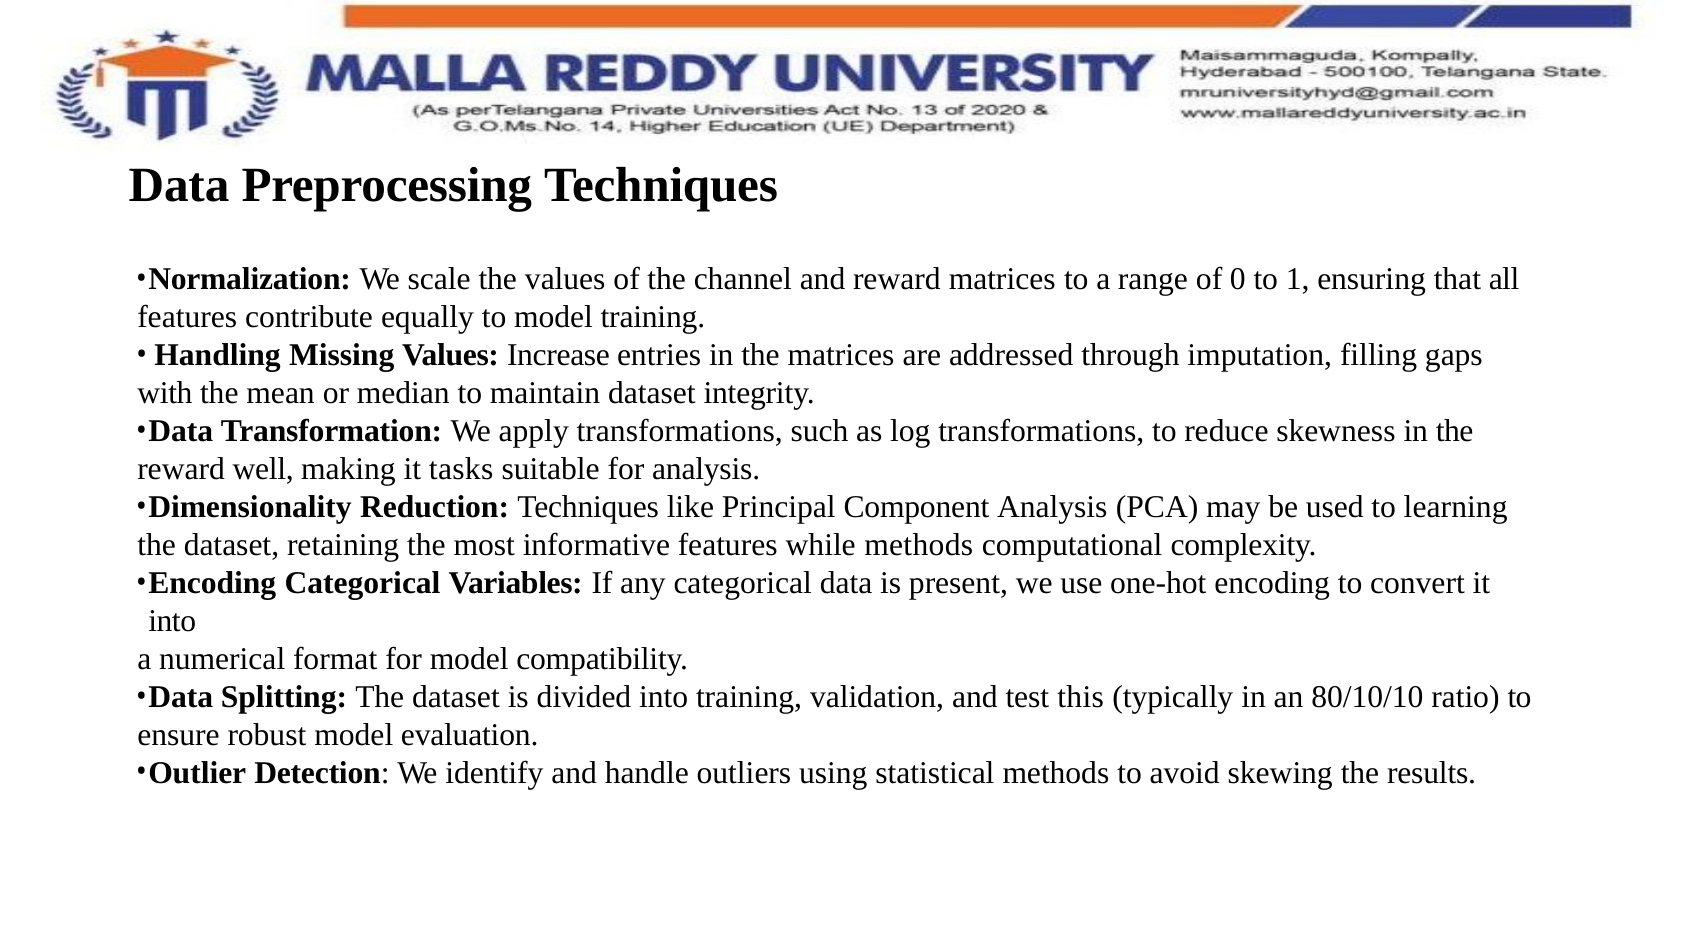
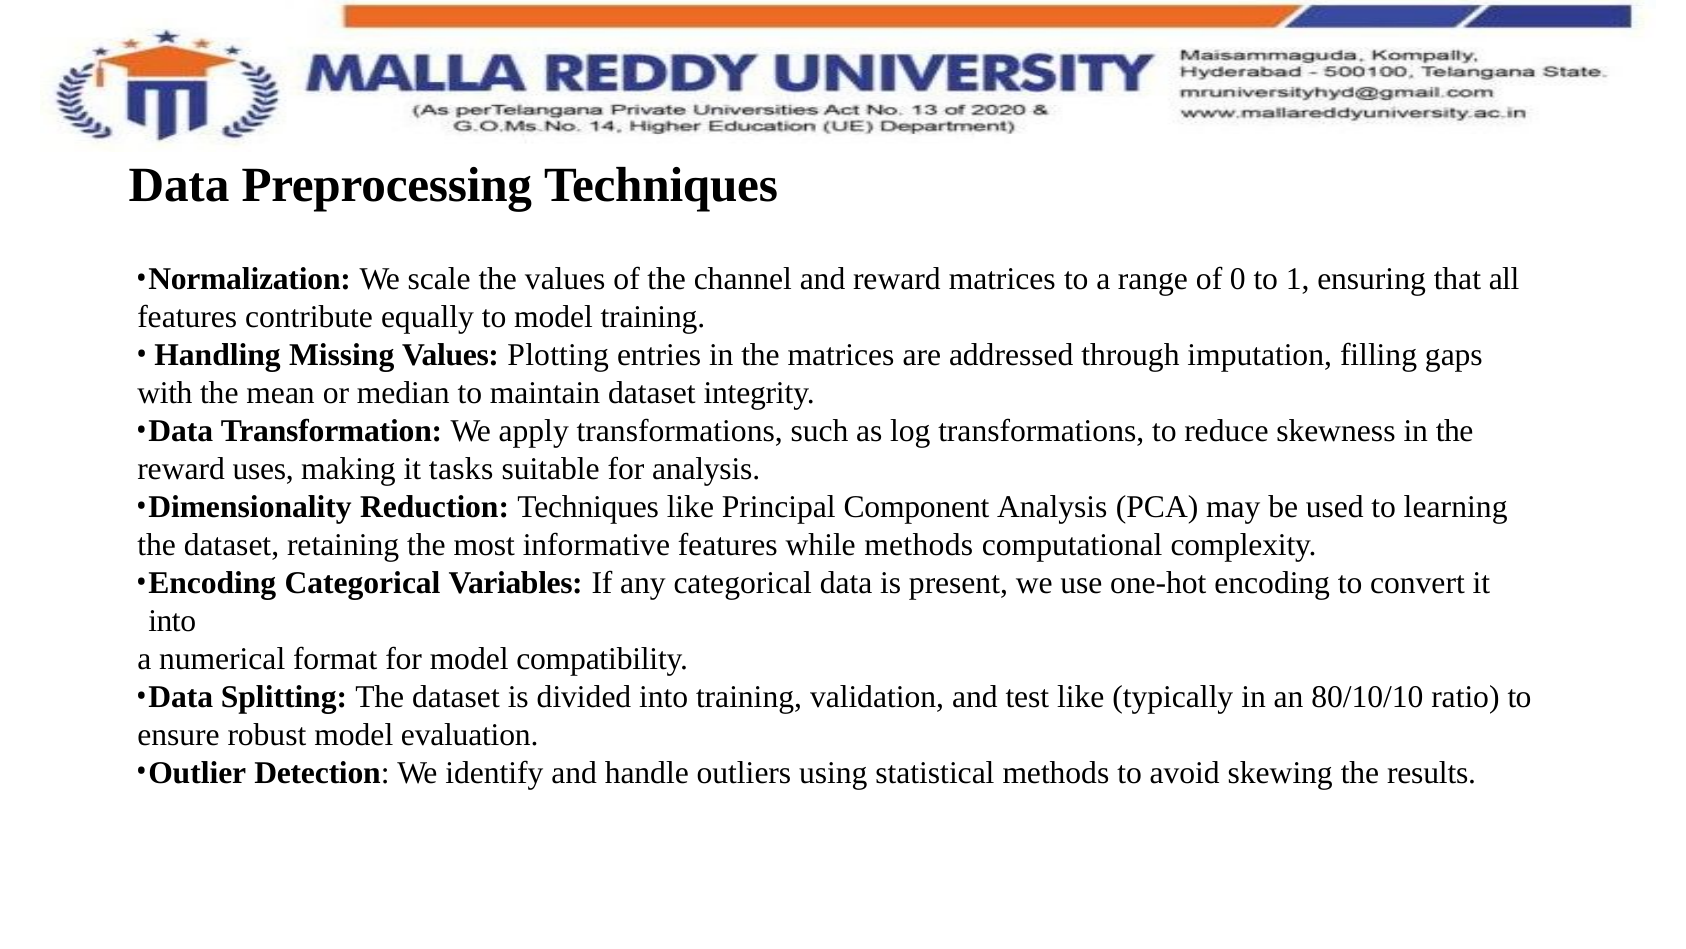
Increase: Increase -> Plotting
well: well -> uses
test this: this -> like
